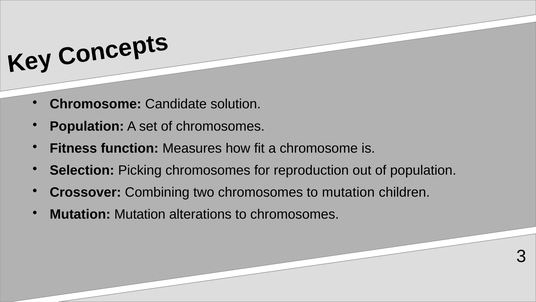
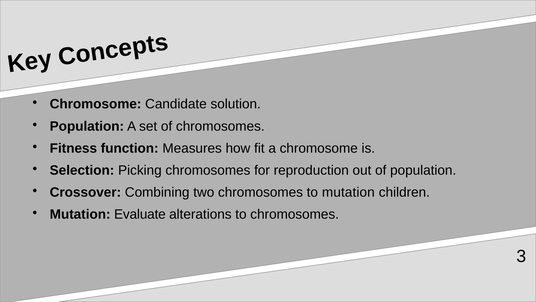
Mutation Mutation: Mutation -> Evaluate
